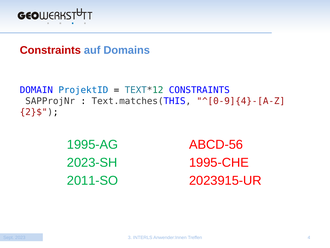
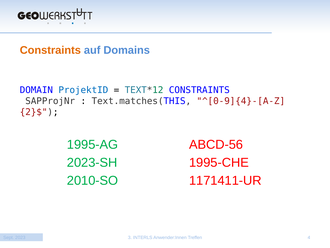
Constraints at (50, 50) colour: red -> orange
2011-SO: 2011-SO -> 2010-SO
2023915-UR: 2023915-UR -> 1171411-UR
